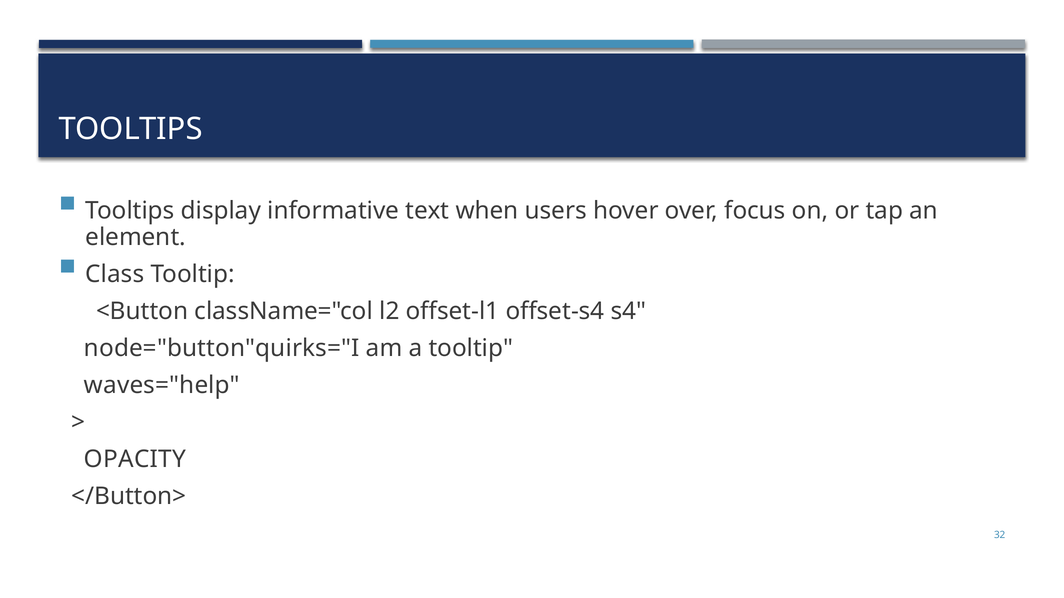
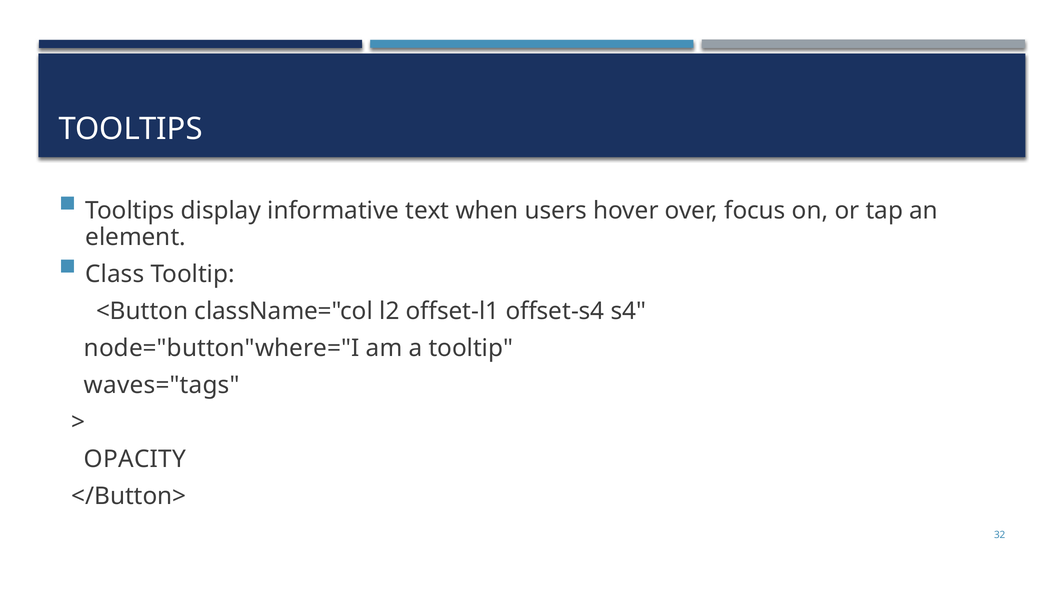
node="button"quirks="I: node="button"quirks="I -> node="button"where="I
waves="help: waves="help -> waves="tags
